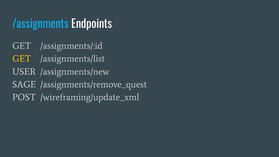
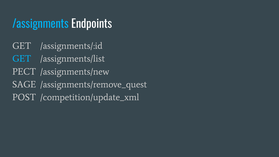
GET at (22, 59) colour: yellow -> light blue
USER: USER -> PECT
/wireframing/update_xml: /wireframing/update_xml -> /competition/update_xml
